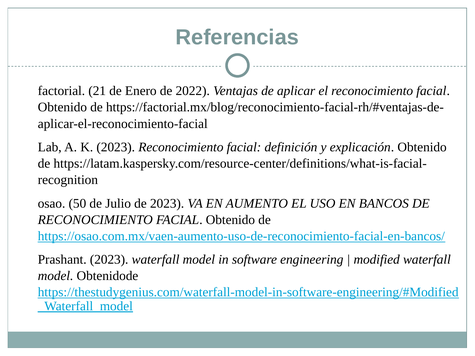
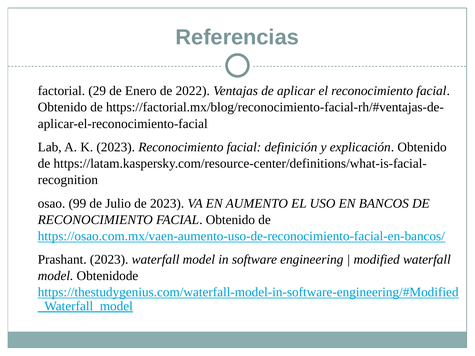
21: 21 -> 29
50: 50 -> 99
